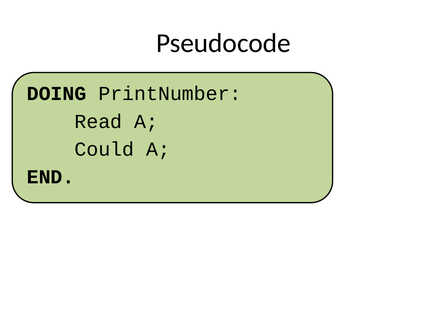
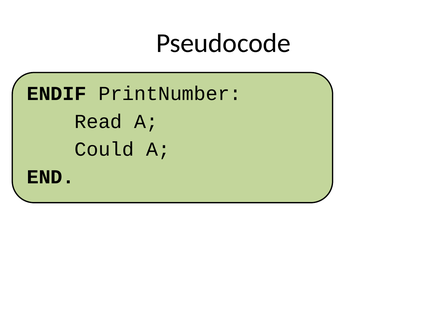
DOING: DOING -> ENDIF
